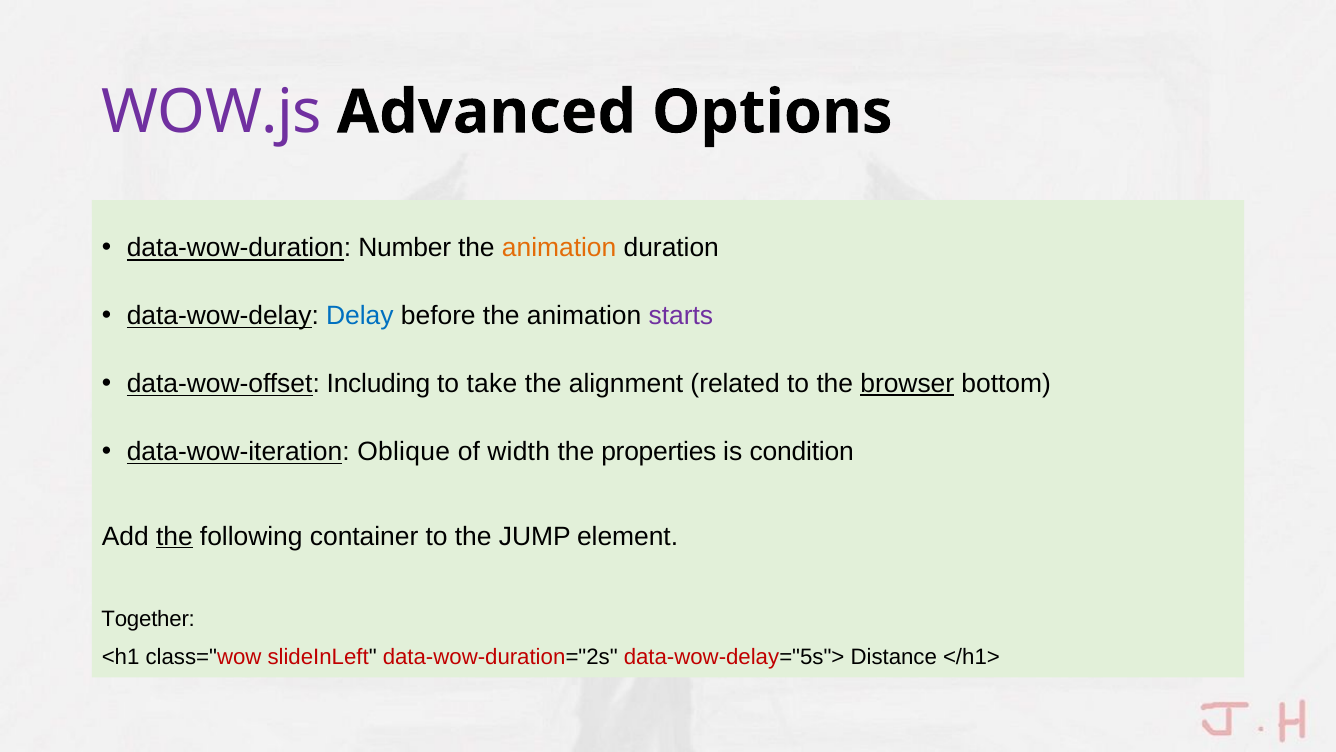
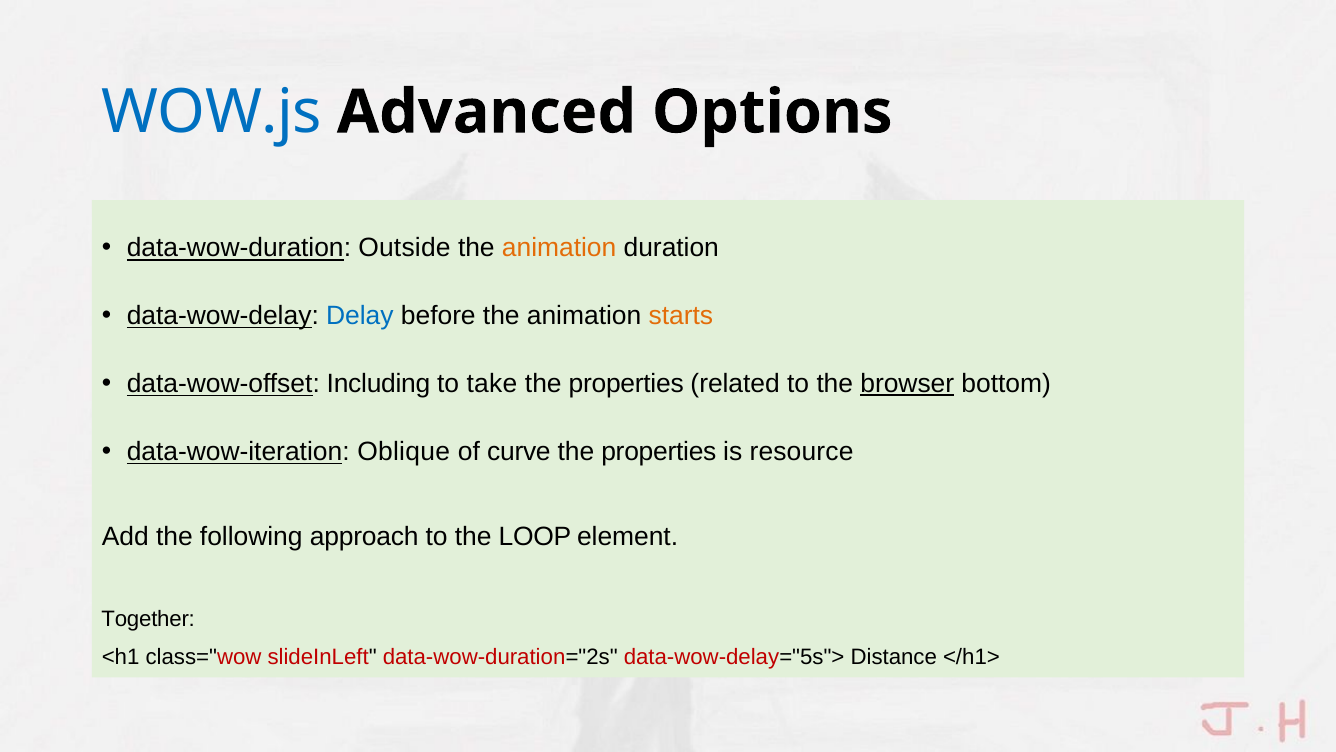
WOW.js colour: purple -> blue
Number: Number -> Outside
starts colour: purple -> orange
alignment at (626, 384): alignment -> properties
width: width -> curve
condition: condition -> resource
the at (174, 536) underline: present -> none
container: container -> approach
JUMP: JUMP -> LOOP
